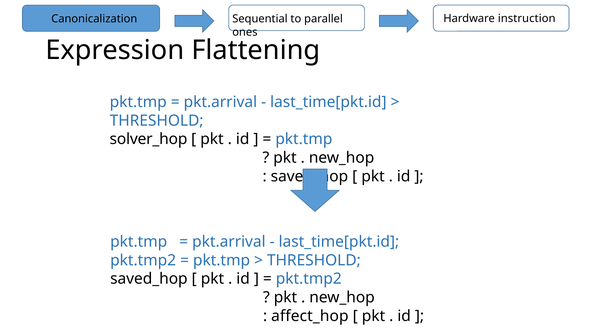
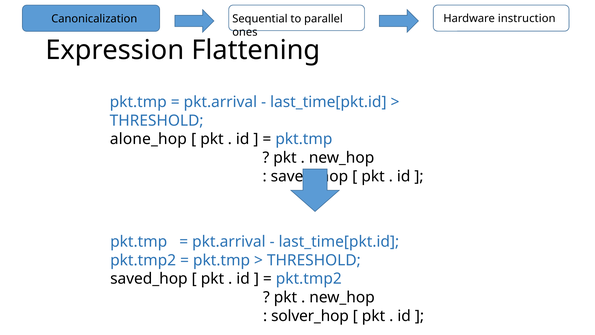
solver_hop: solver_hop -> alone_hop
affect_hop: affect_hop -> solver_hop
